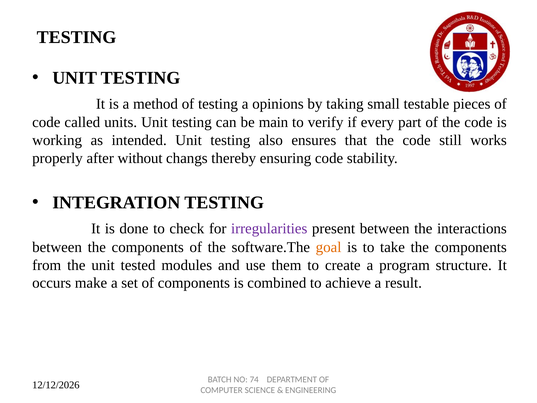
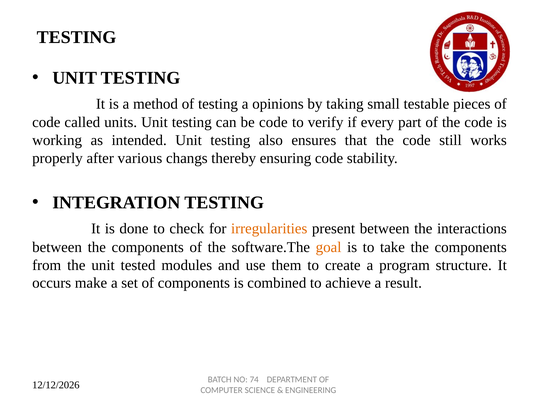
be main: main -> code
without: without -> various
irregularities colour: purple -> orange
